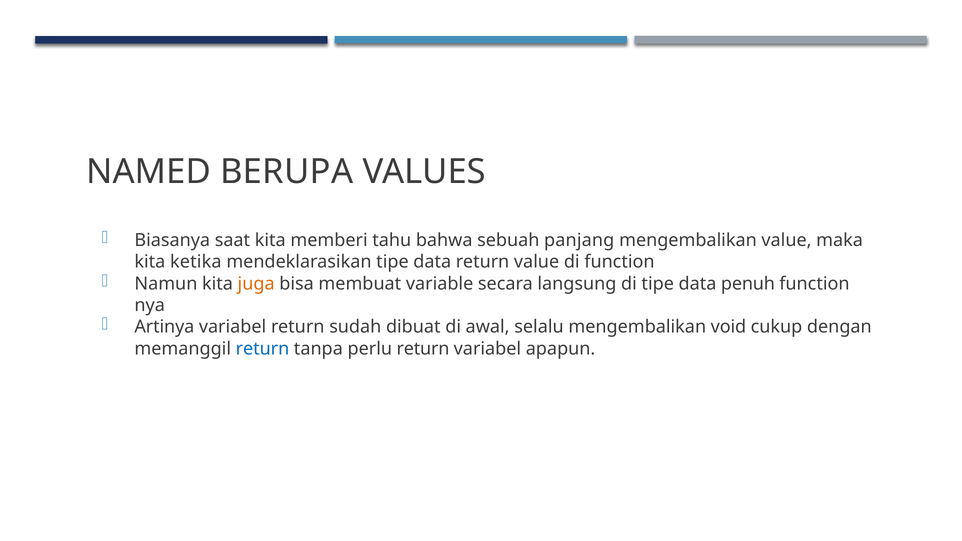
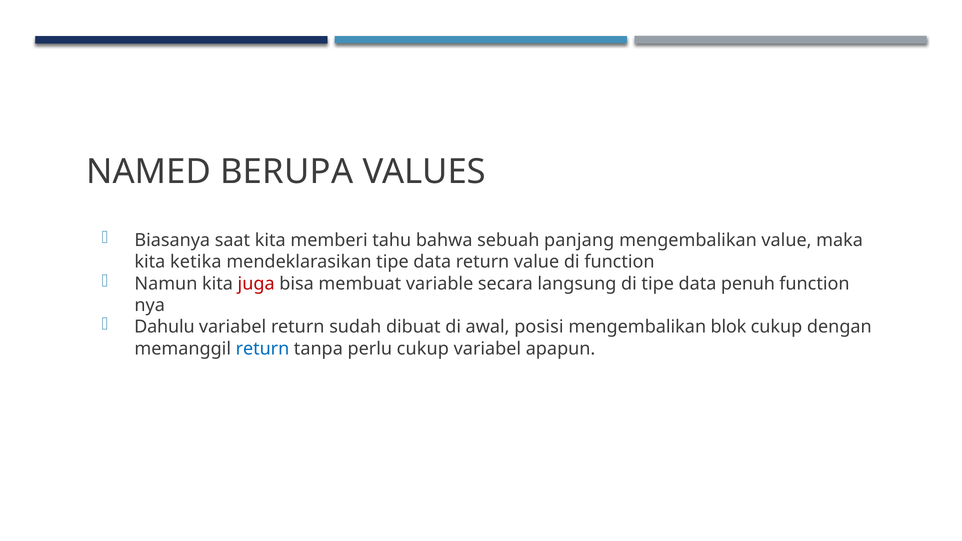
juga colour: orange -> red
Artinya: Artinya -> Dahulu
selalu: selalu -> posisi
void: void -> blok
perlu return: return -> cukup
